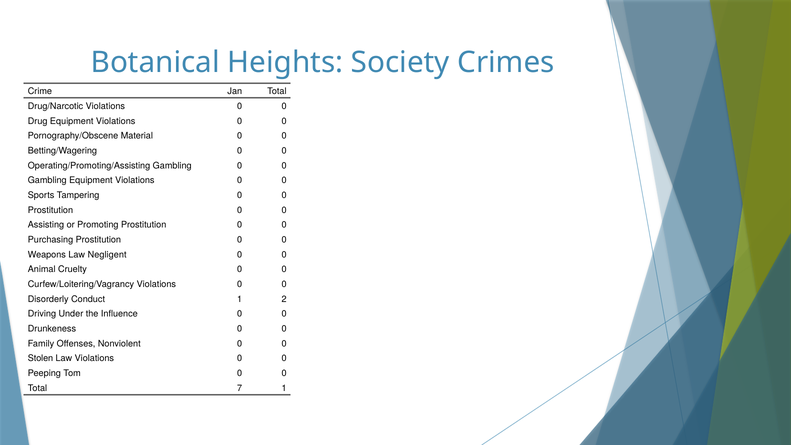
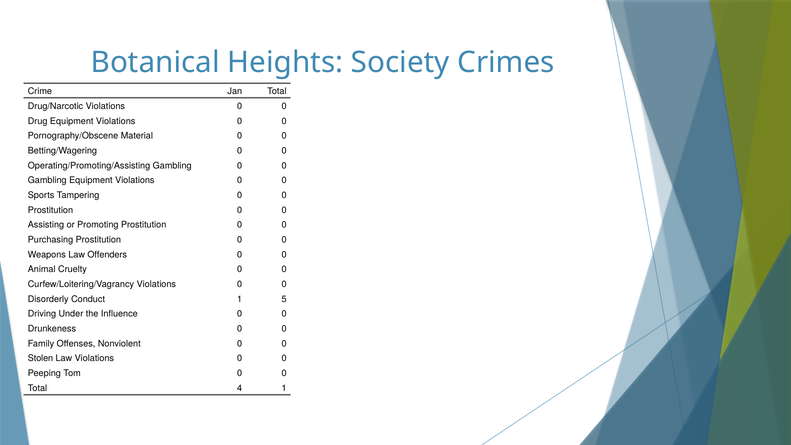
Negligent: Negligent -> Offenders
2: 2 -> 5
7: 7 -> 4
